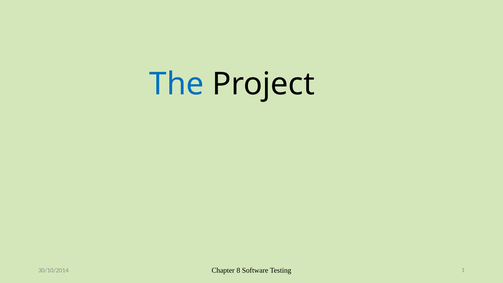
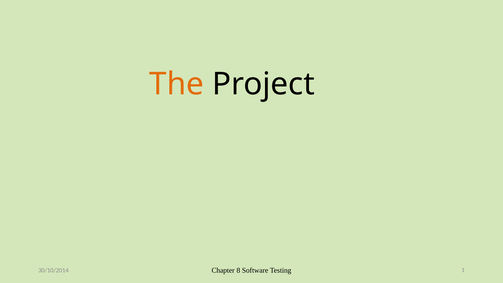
The colour: blue -> orange
